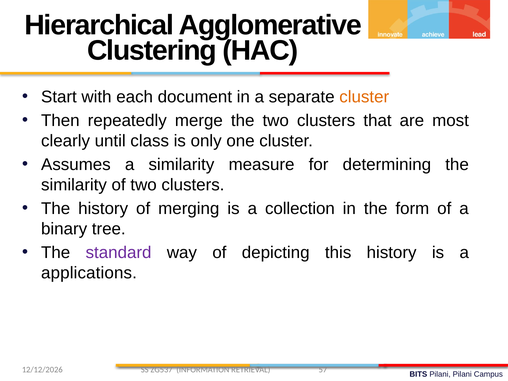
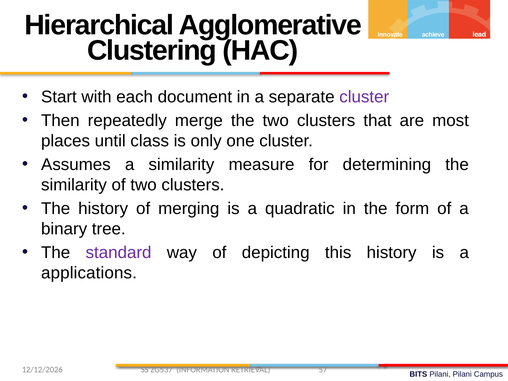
cluster at (364, 97) colour: orange -> purple
clearly: clearly -> places
collection: collection -> quadratic
